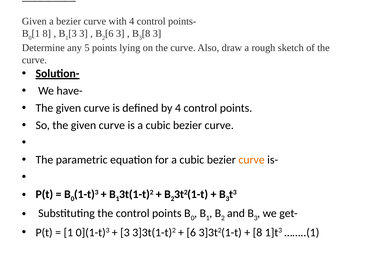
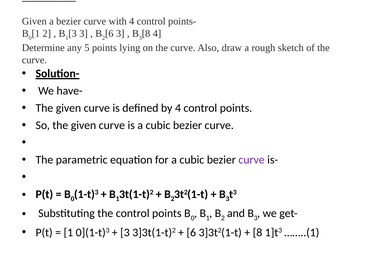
1 8: 8 -> 2
8 3: 3 -> 4
curve at (252, 160) colour: orange -> purple
